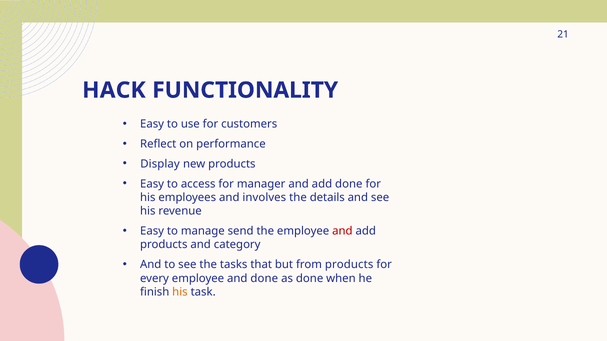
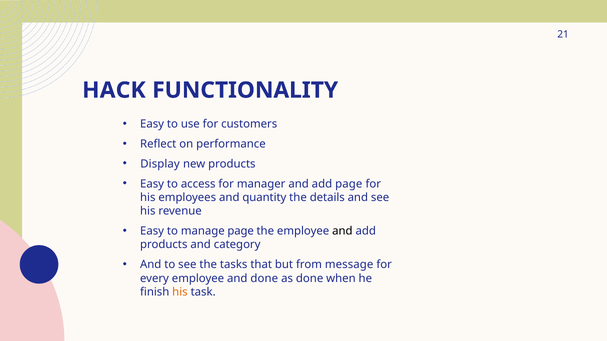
add done: done -> page
involves: involves -> quantity
manage send: send -> page
and at (342, 231) colour: red -> black
from products: products -> message
